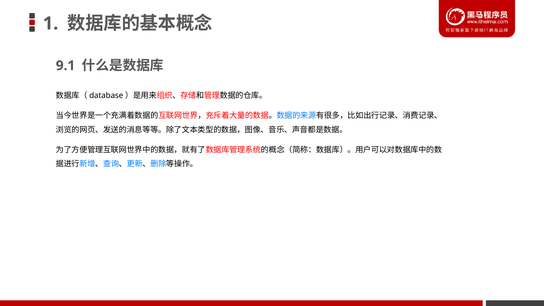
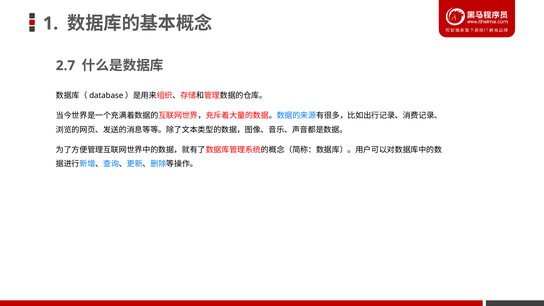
9.1: 9.1 -> 2.7
